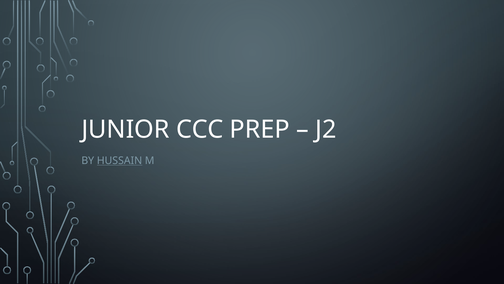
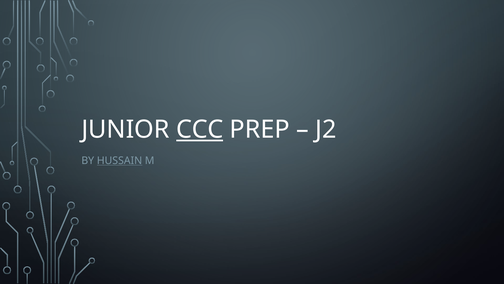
CCC underline: none -> present
